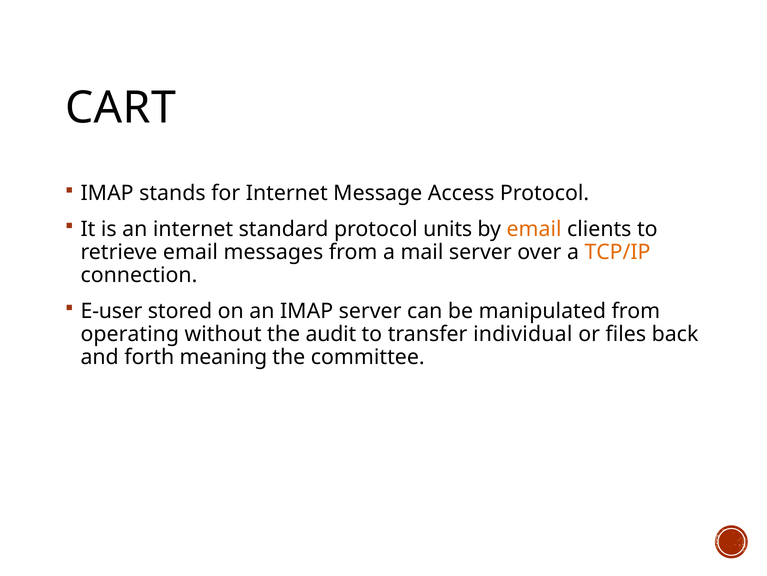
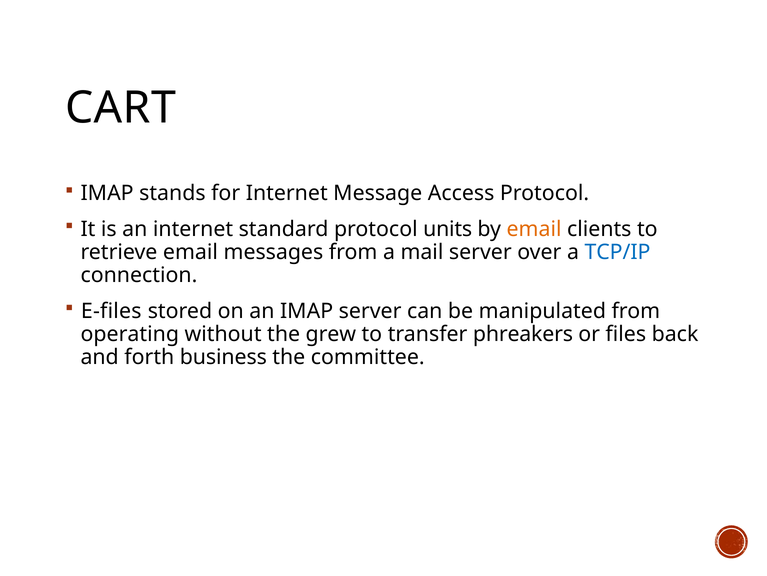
TCP/IP colour: orange -> blue
E-user: E-user -> E-files
audit: audit -> grew
individual: individual -> phreakers
meaning: meaning -> business
